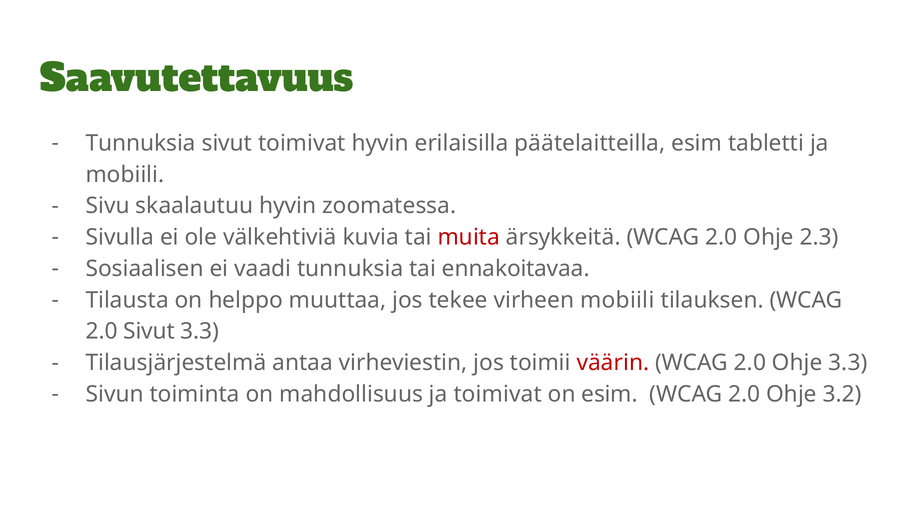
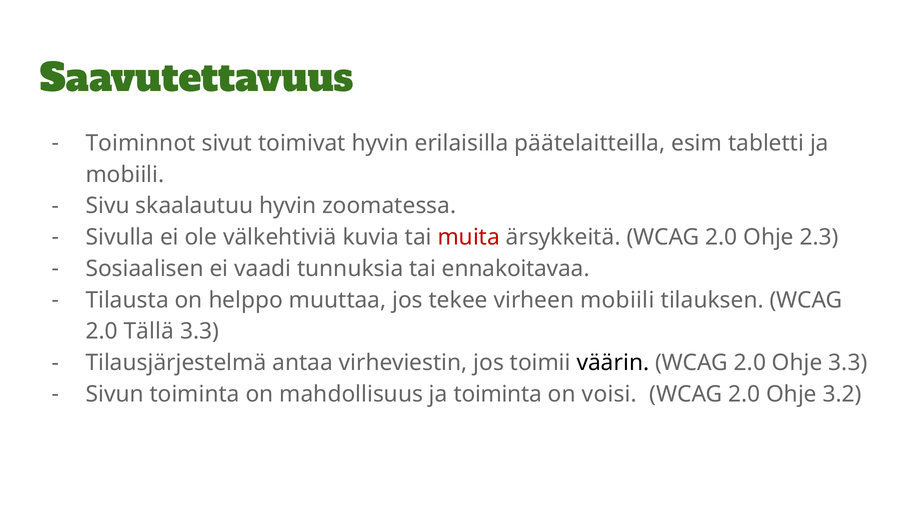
Tunnuksia at (141, 143): Tunnuksia -> Toiminnot
2.0 Sivut: Sivut -> Tällä
väärin colour: red -> black
ja toimivat: toimivat -> toiminta
on esim: esim -> voisi
